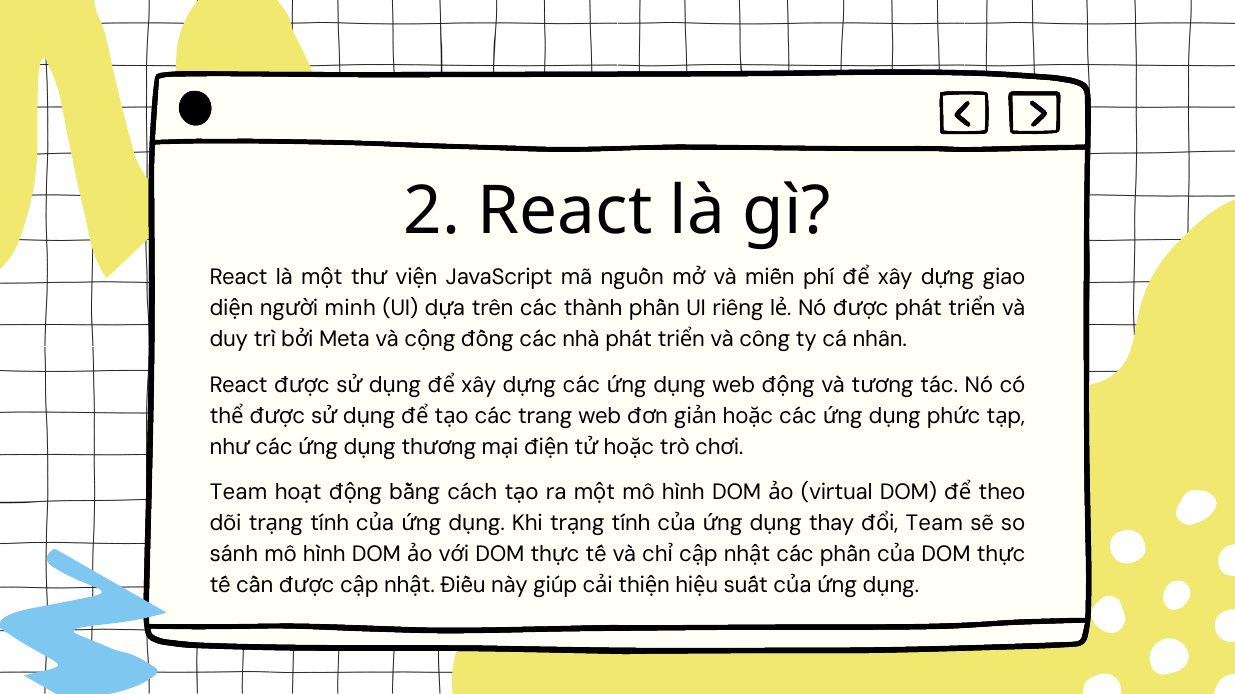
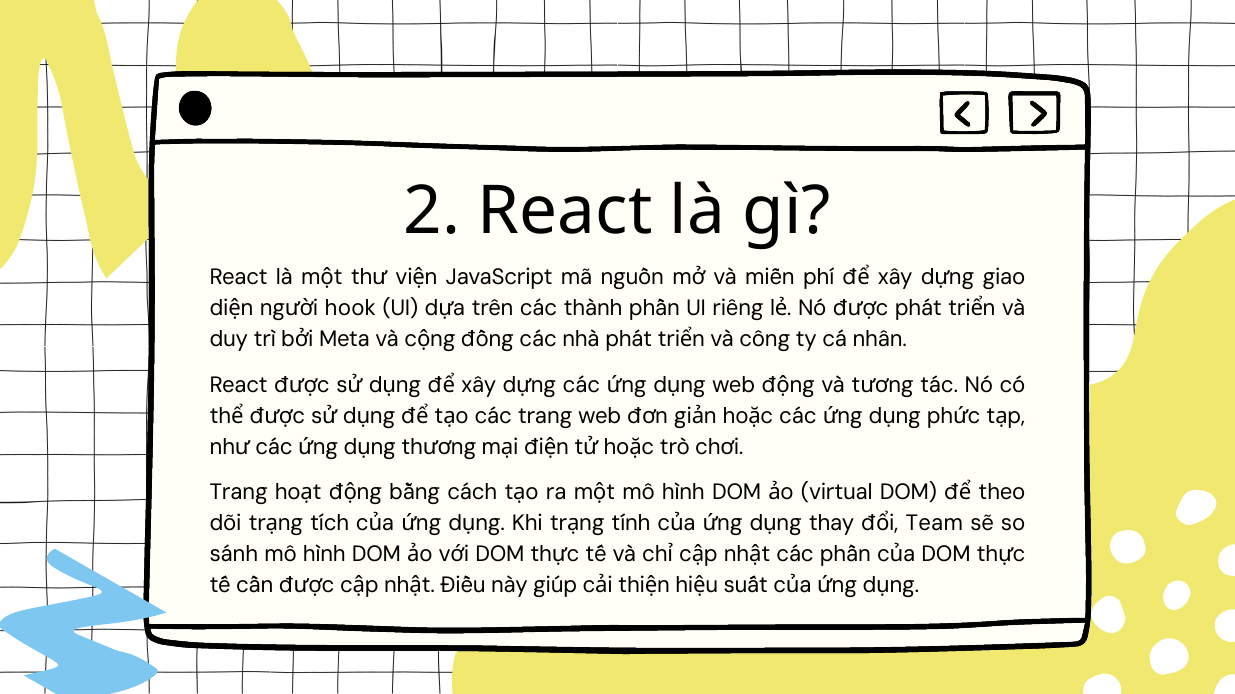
minh: minh -> hook
Team at (239, 493): Team -> Trang
tính at (330, 524): tính -> tích
